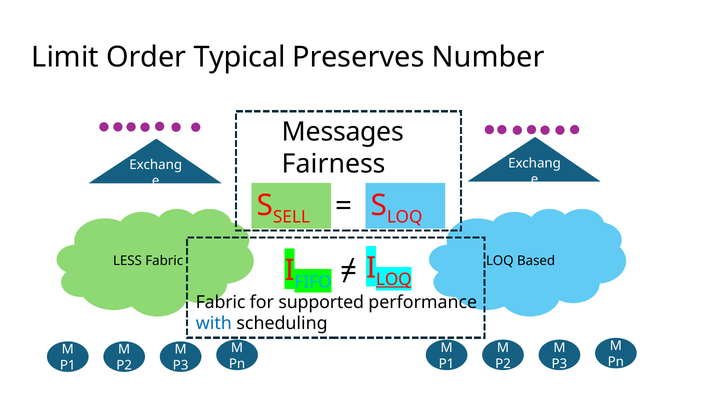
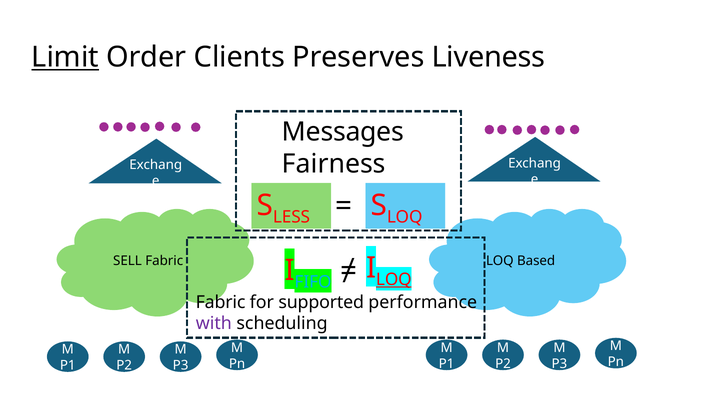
Limit underline: none -> present
Typical: Typical -> Clients
Number: Number -> Liveness
SELL: SELL -> LESS
LESS: LESS -> SELL
with colour: blue -> purple
